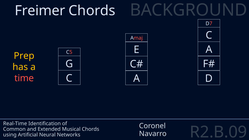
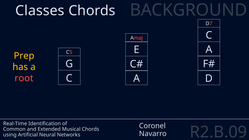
Freimer: Freimer -> Classes
time: time -> root
